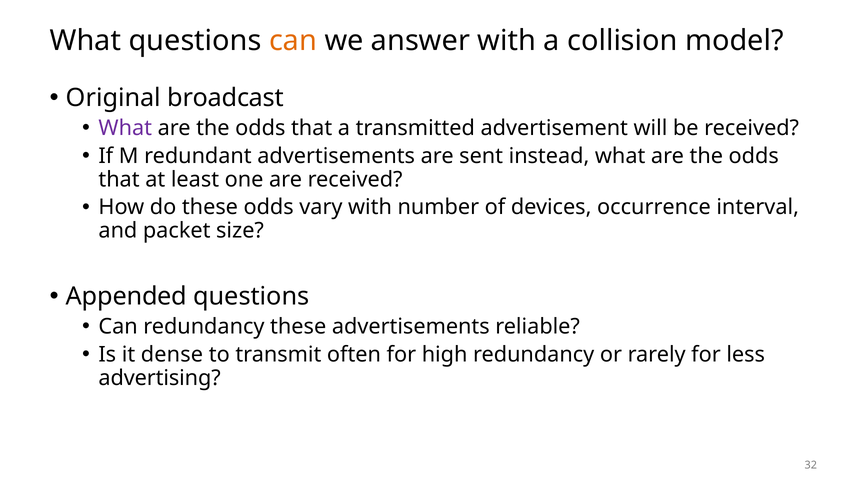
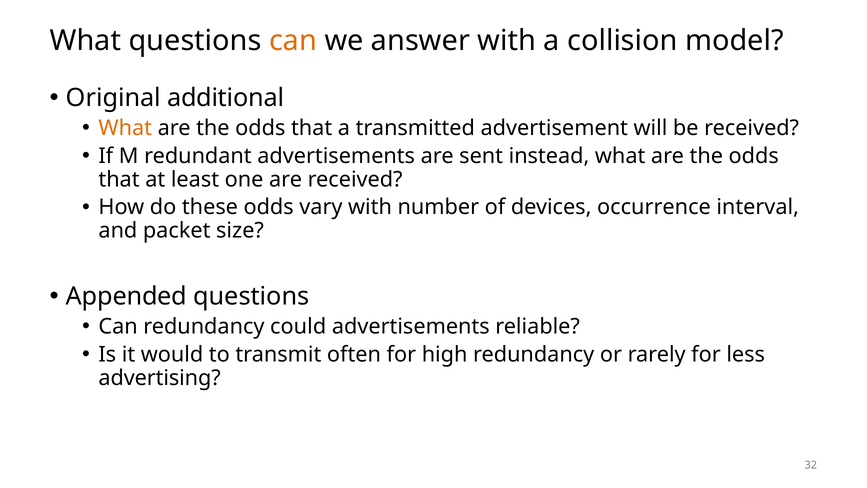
broadcast: broadcast -> additional
What at (125, 128) colour: purple -> orange
redundancy these: these -> could
dense: dense -> would
